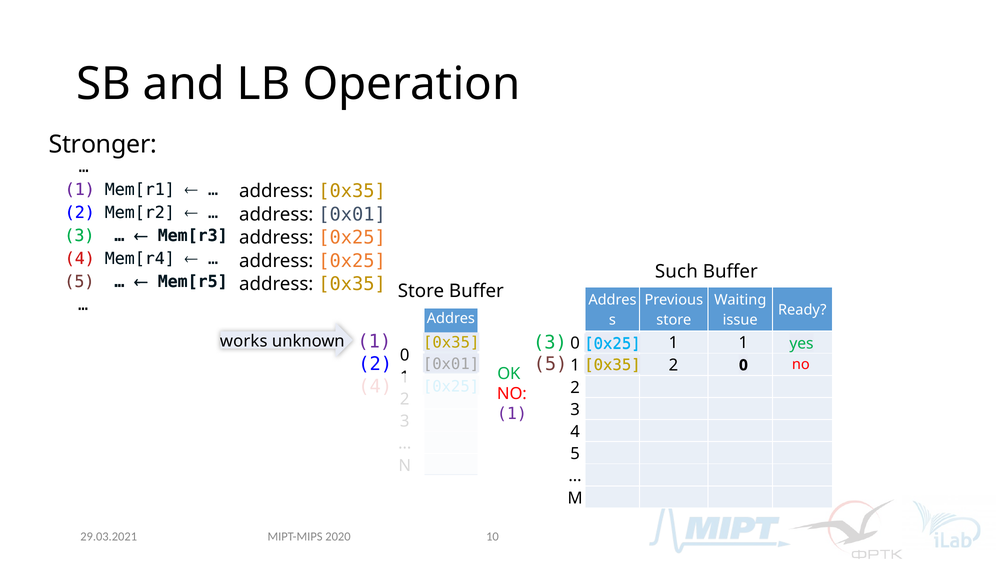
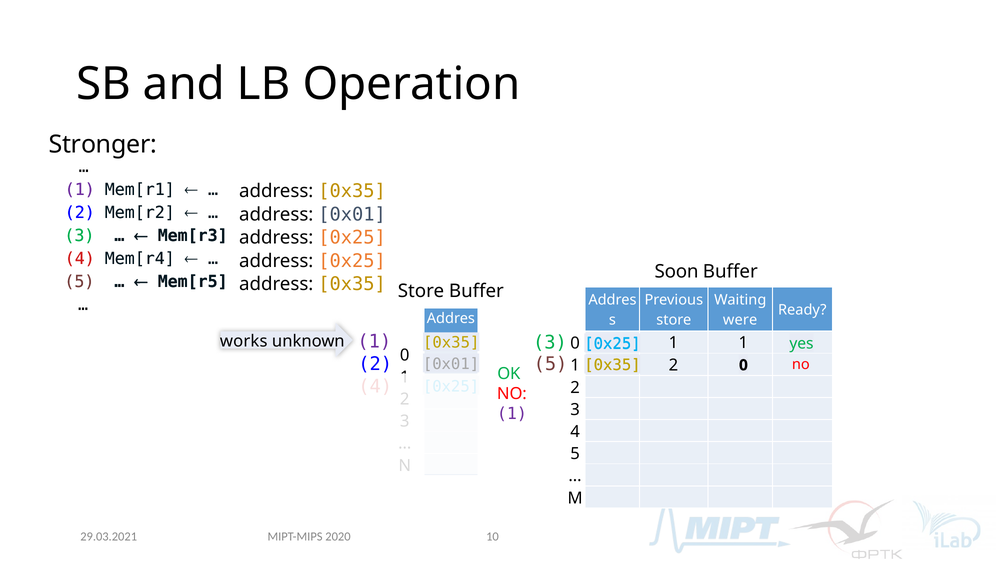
Such: Such -> Soon
issue: issue -> were
